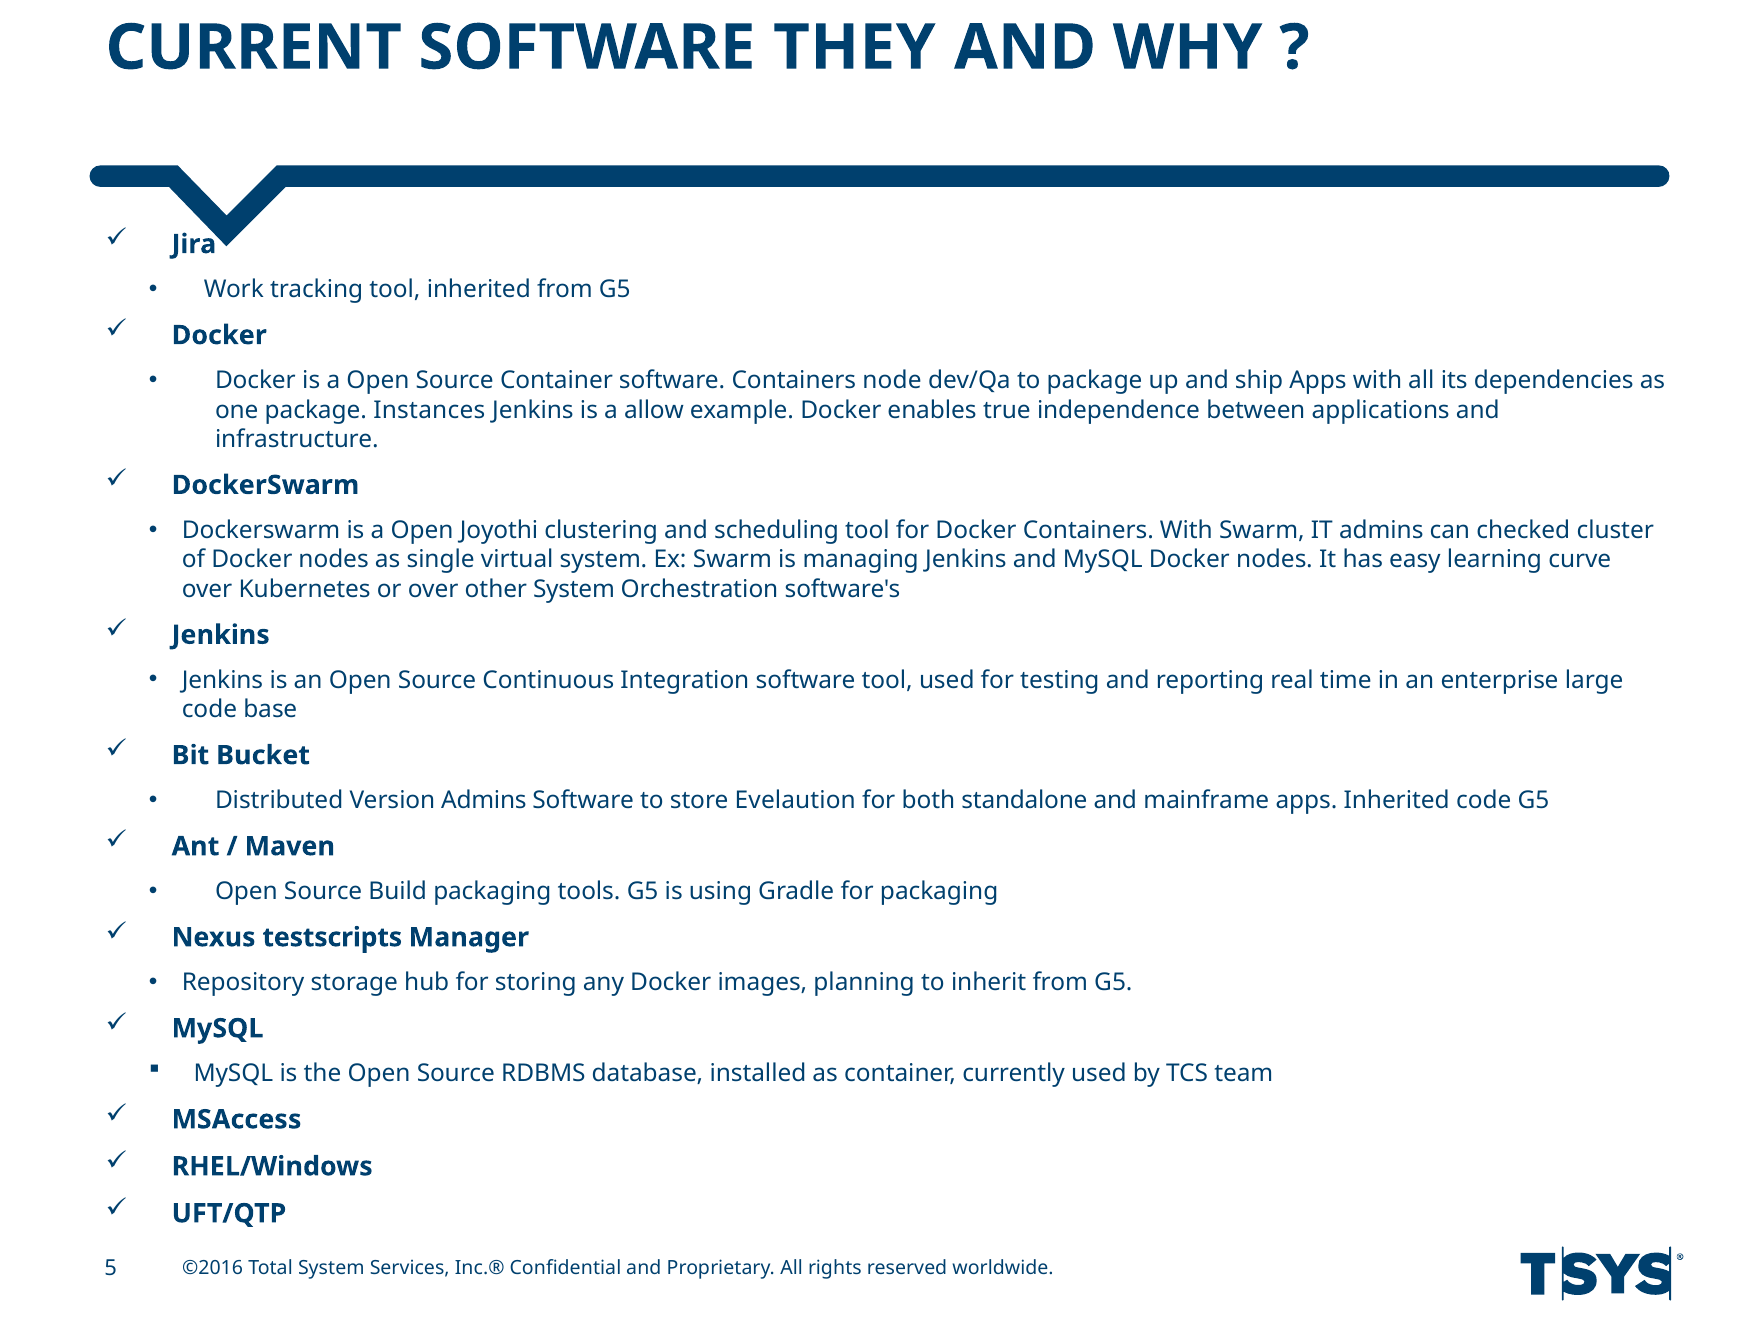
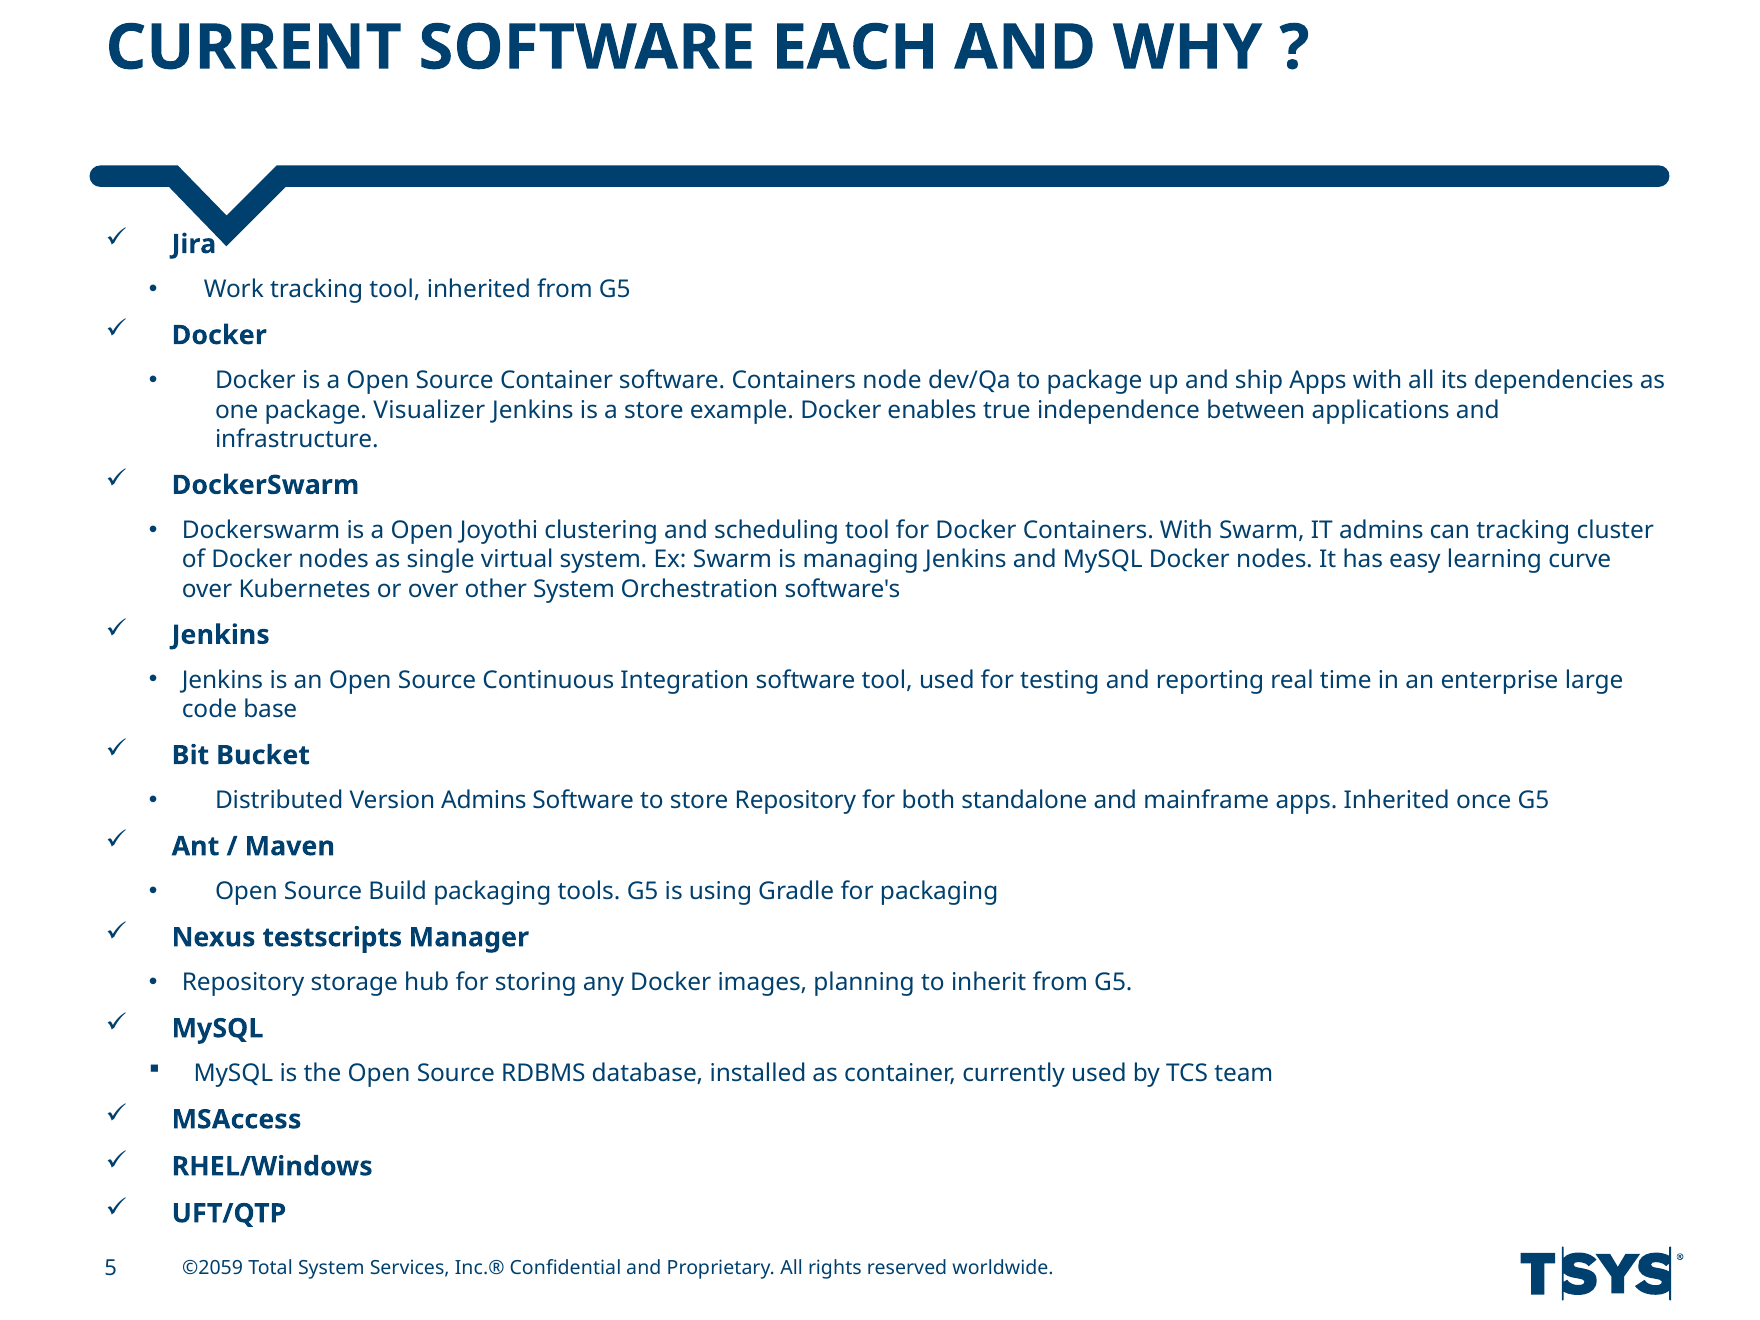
THEY: THEY -> EACH
Instances: Instances -> Visualizer
a allow: allow -> store
can checked: checked -> tracking
store Evelaution: Evelaution -> Repository
Inherited code: code -> once
©2016: ©2016 -> ©2059
